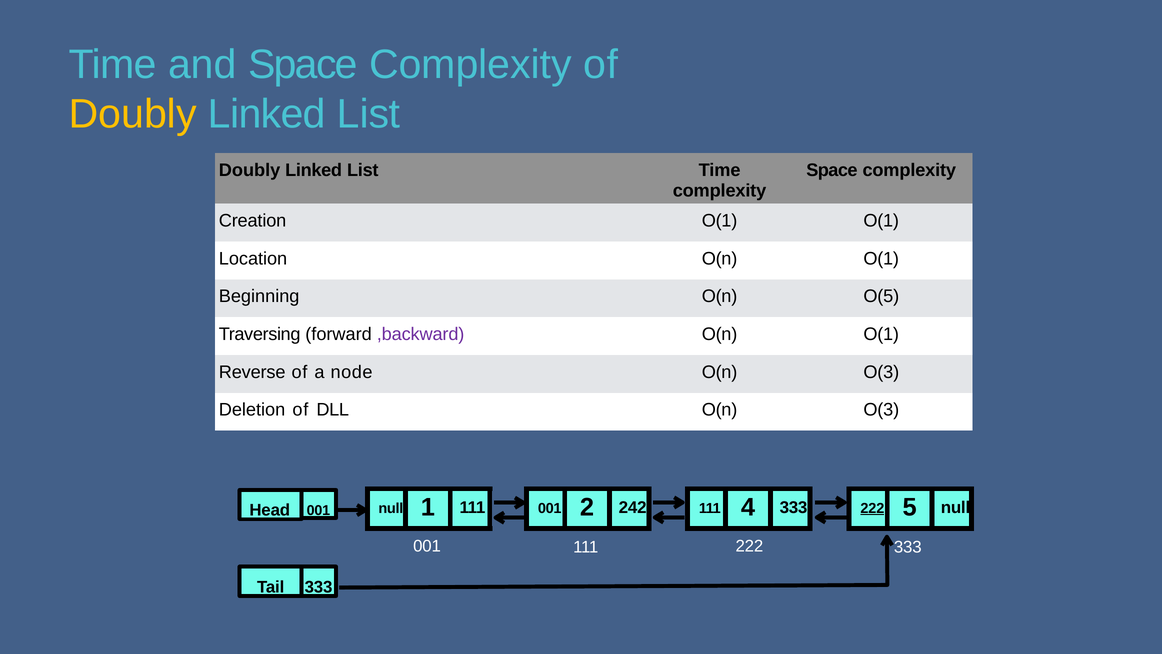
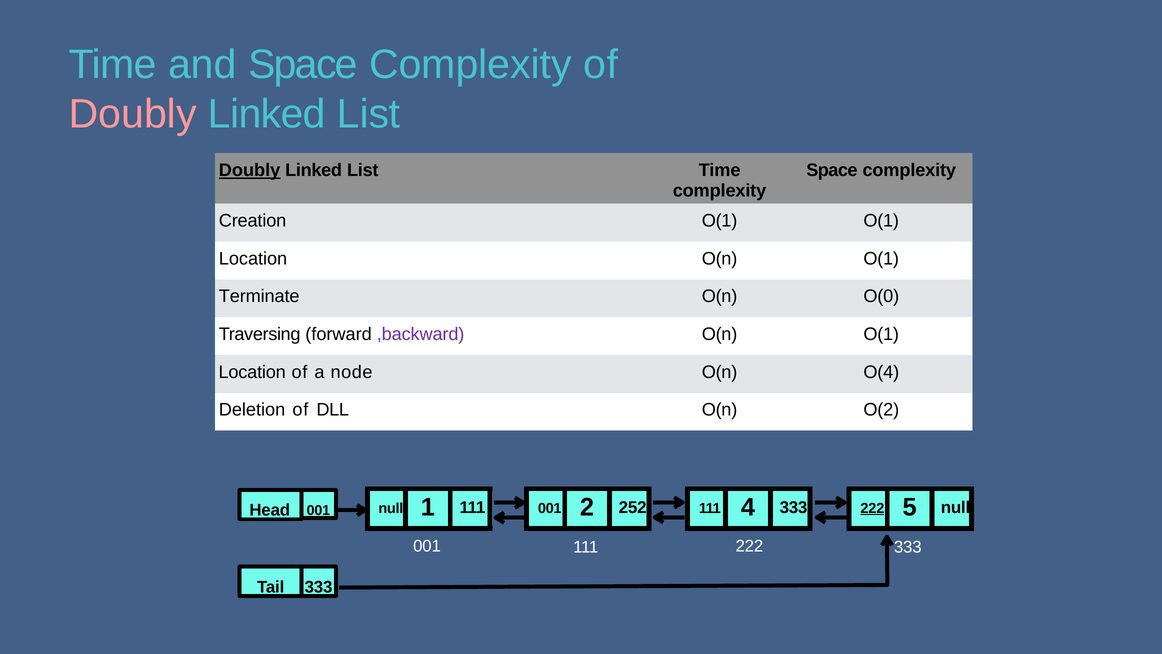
Doubly at (133, 114) colour: yellow -> pink
Doubly at (250, 170) underline: none -> present
Beginning: Beginning -> Terminate
O(5: O(5 -> O(0
Reverse at (252, 372): Reverse -> Location
node O(n O(3: O(3 -> O(4
DLL O(n O(3: O(3 -> O(2
242: 242 -> 252
